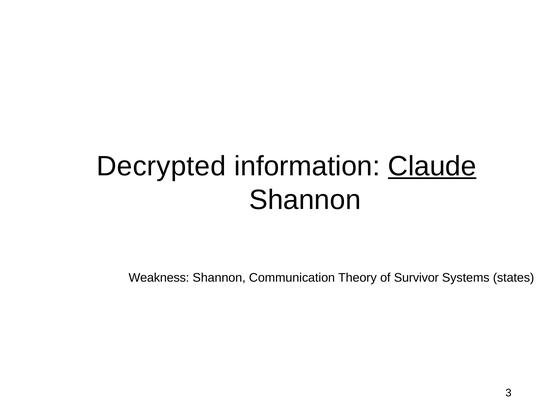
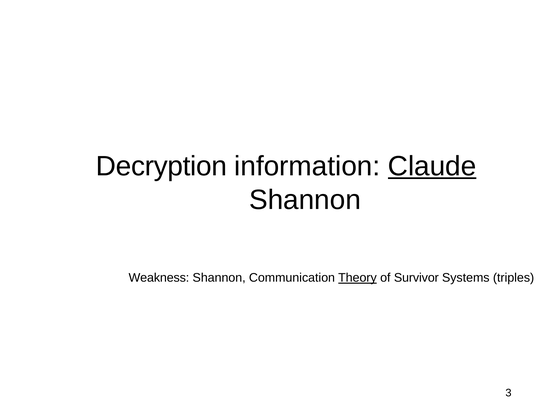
Decrypted: Decrypted -> Decryption
Theory underline: none -> present
states: states -> triples
